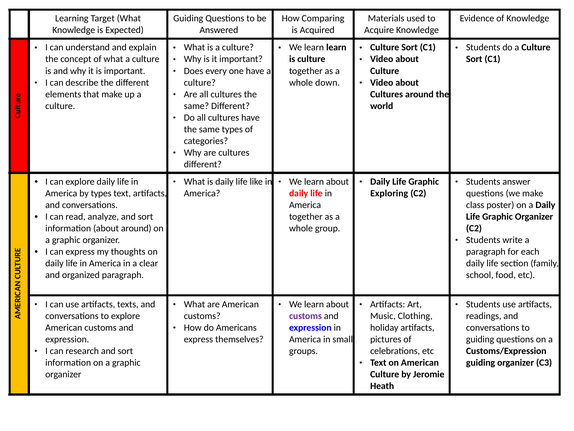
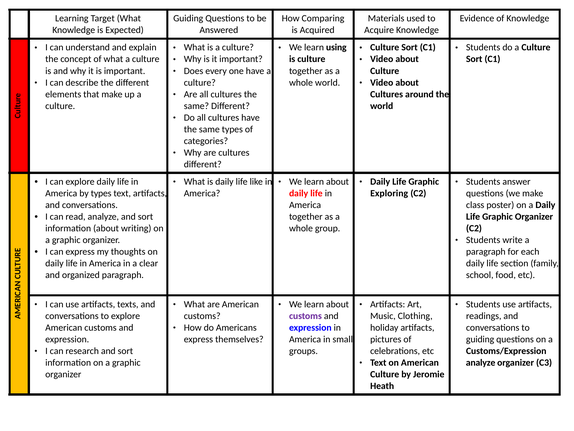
learn learn: learn -> using
whole down: down -> world
about around: around -> writing
guiding at (481, 362): guiding -> analyze
